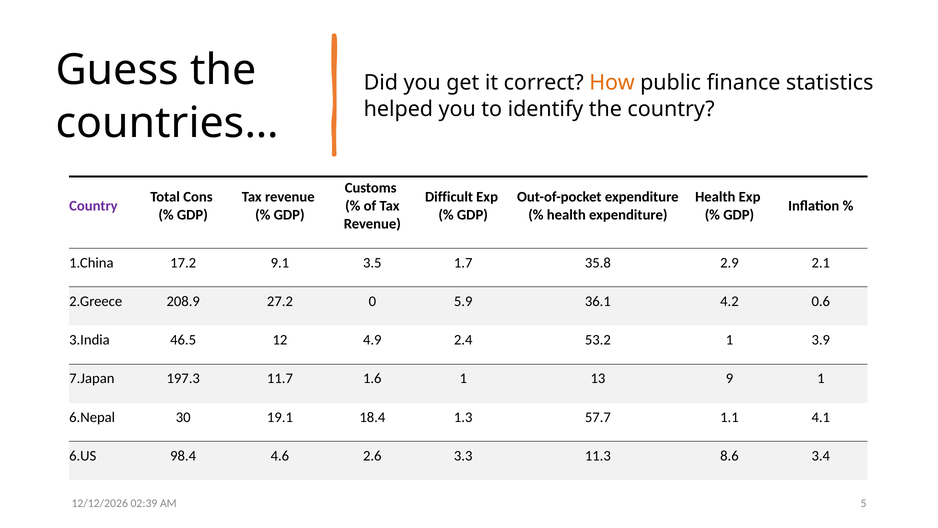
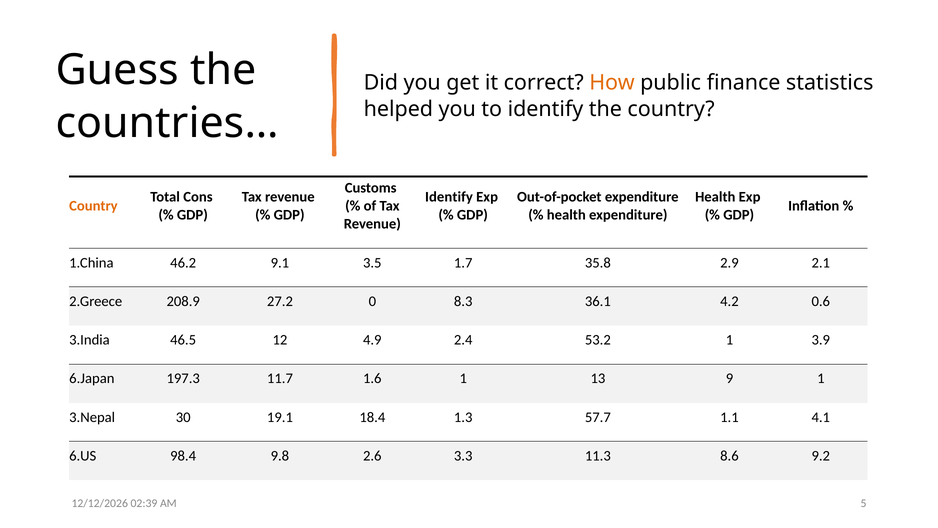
Difficult at (449, 197): Difficult -> Identify
Country at (93, 206) colour: purple -> orange
17.2: 17.2 -> 46.2
5.9: 5.9 -> 8.3
7.Japan: 7.Japan -> 6.Japan
6.Nepal: 6.Nepal -> 3.Nepal
4.6: 4.6 -> 9.8
3.4: 3.4 -> 9.2
